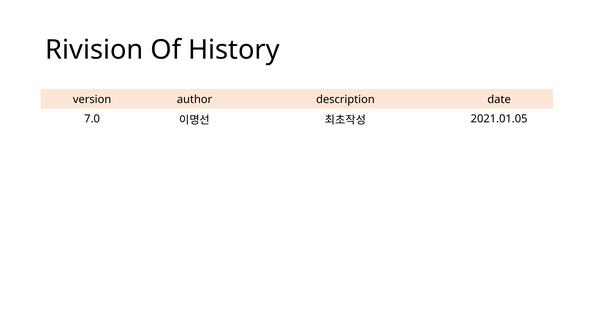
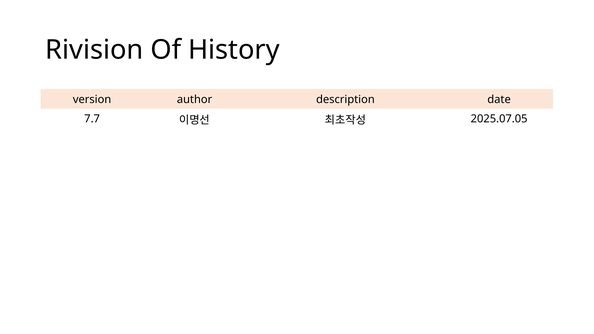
7.0: 7.0 -> 7.7
2021.01.05: 2021.01.05 -> 2025.07.05
